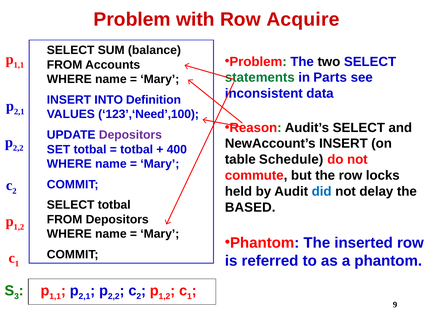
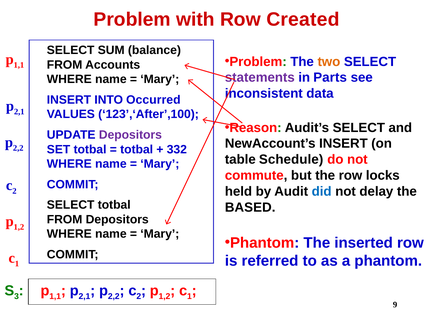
Acquire: Acquire -> Created
two colour: black -> orange
statements colour: green -> purple
Definition: Definition -> Occurred
123’,‘Need’,100: 123’,‘Need’,100 -> 123’,‘After’,100
400: 400 -> 332
